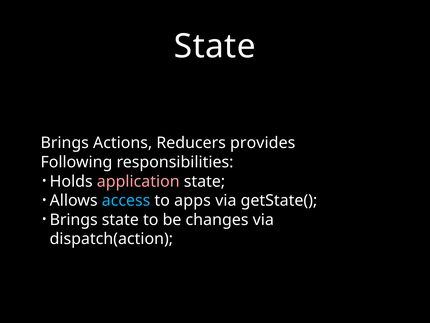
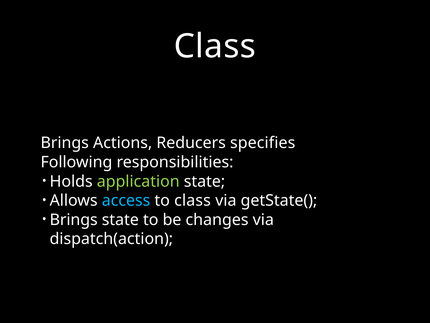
State at (215, 46): State -> Class
provides: provides -> specifies
application colour: pink -> light green
to apps: apps -> class
